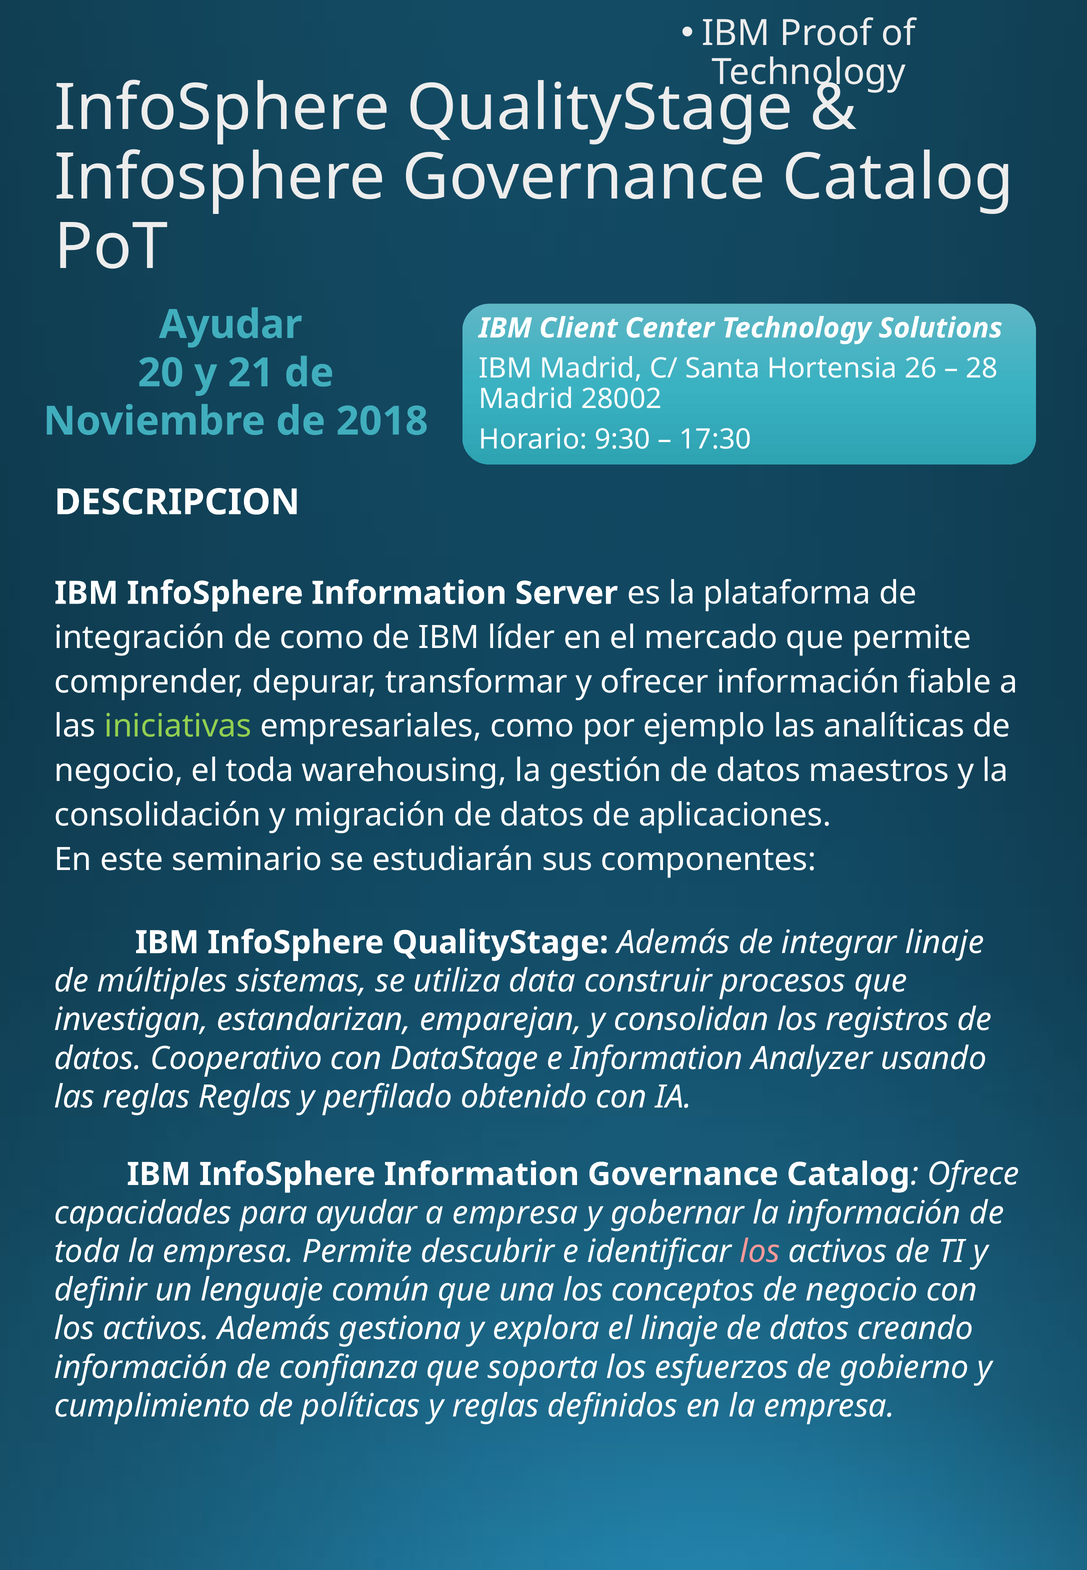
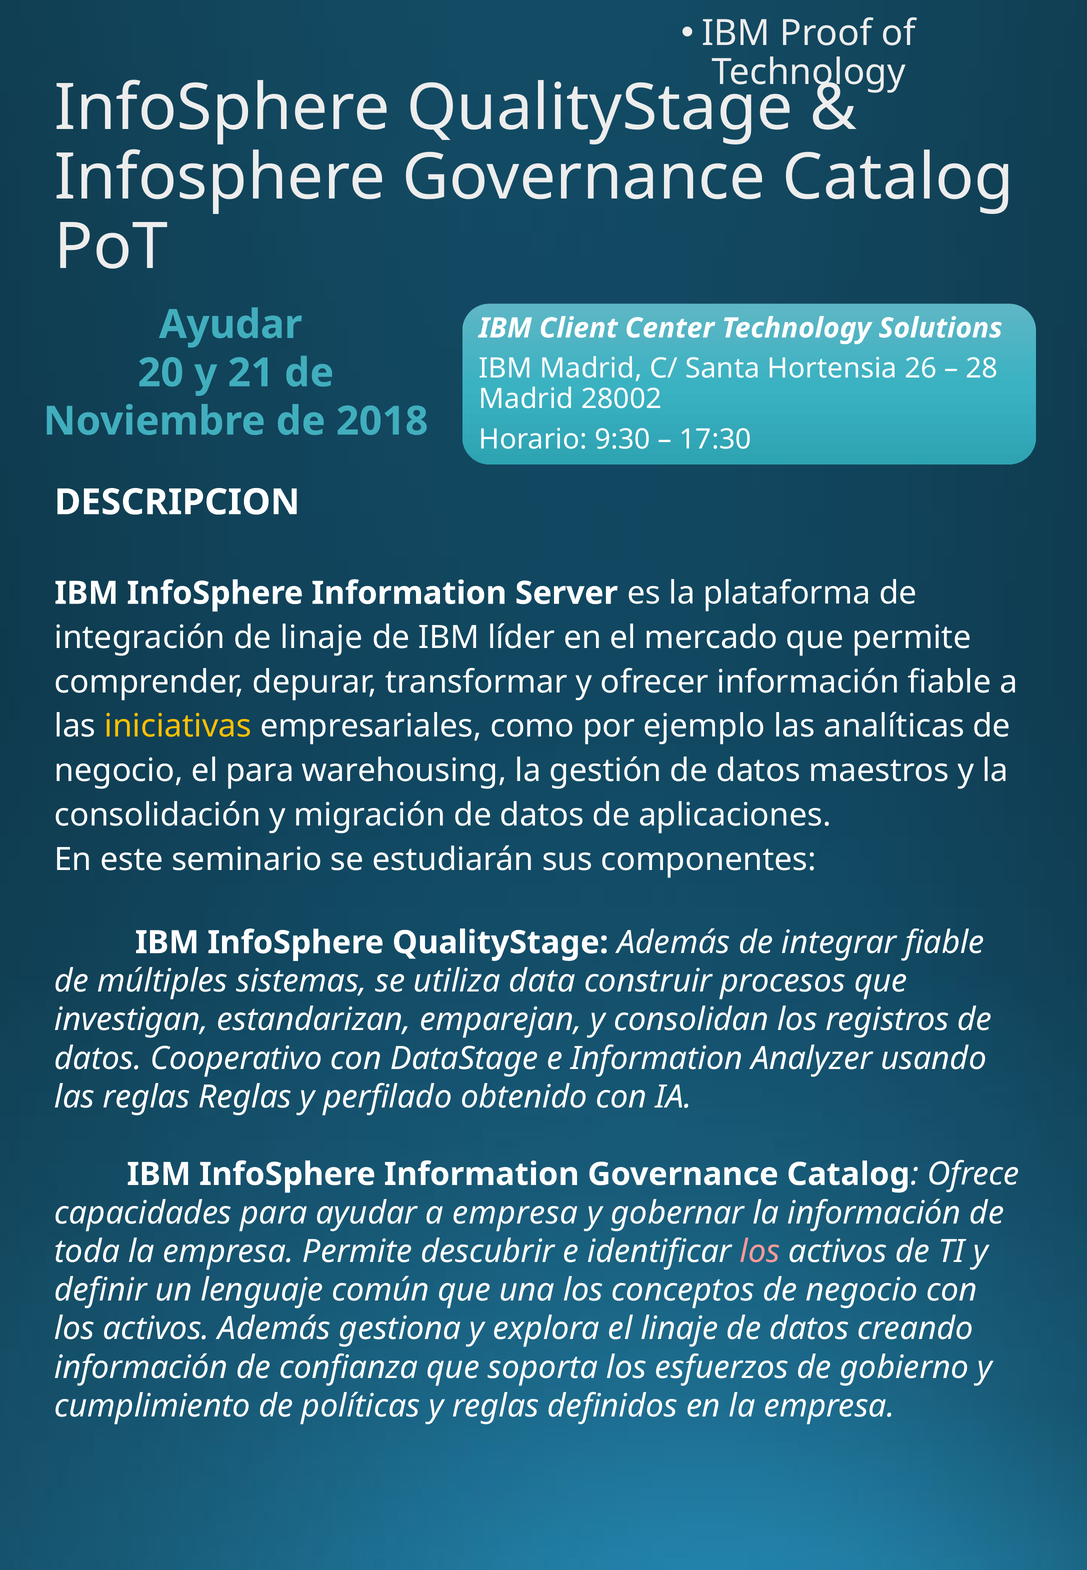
de como: como -> linaje
iniciativas colour: light green -> yellow
el toda: toda -> para
integrar linaje: linaje -> fiable
